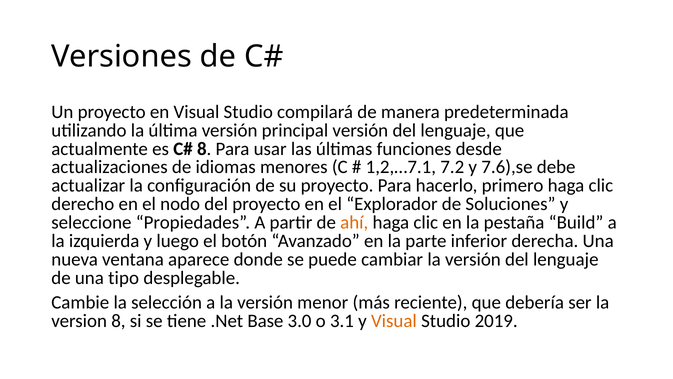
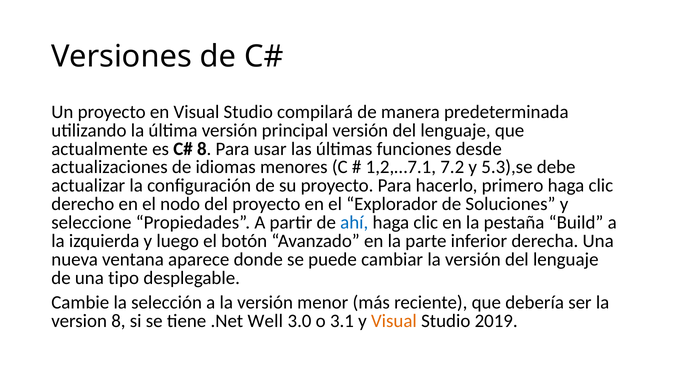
7.6),se: 7.6),se -> 5.3),se
ahí colour: orange -> blue
Base: Base -> Well
